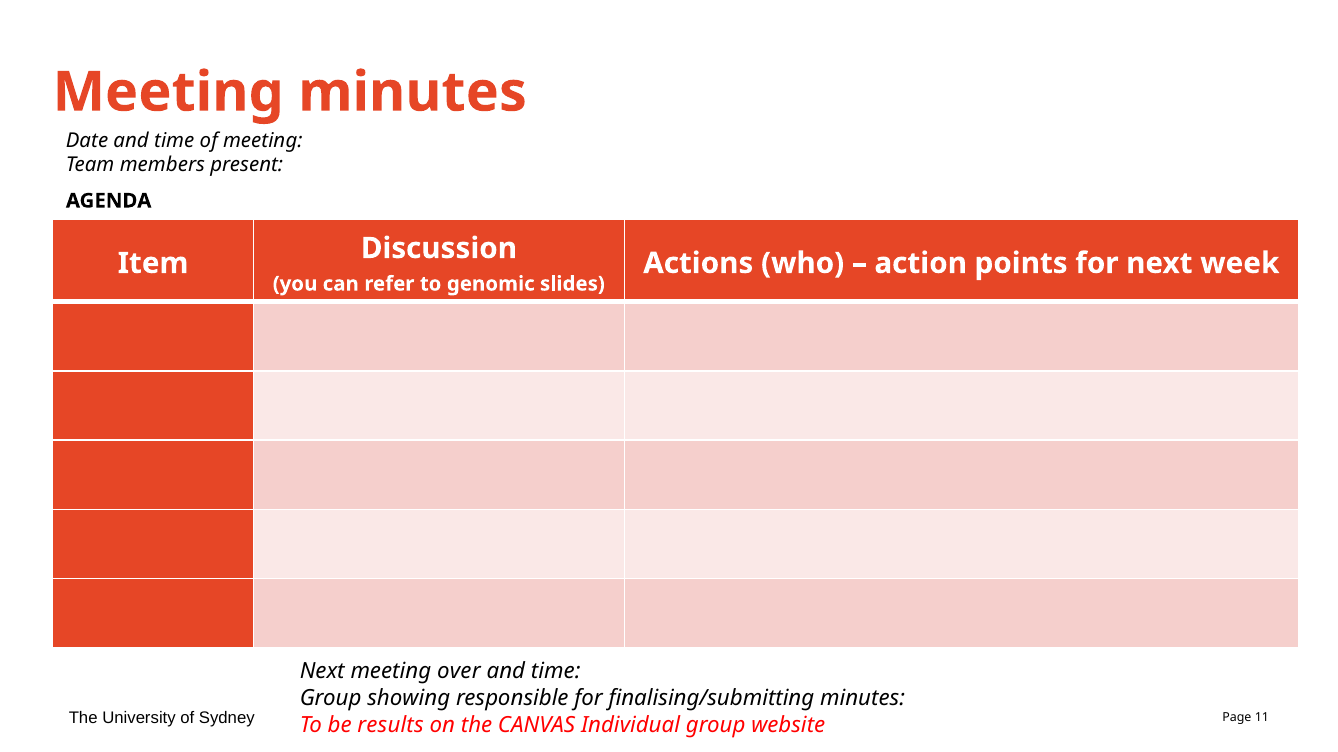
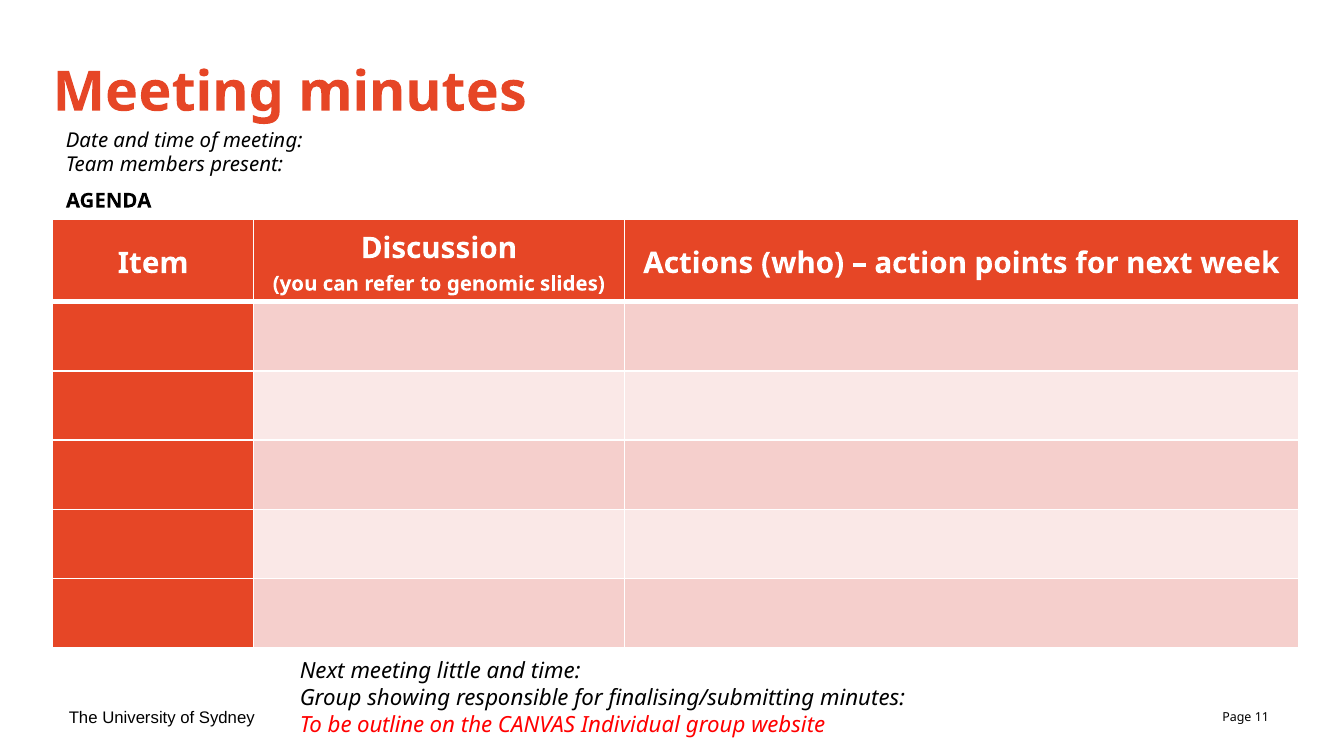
over: over -> little
results: results -> outline
